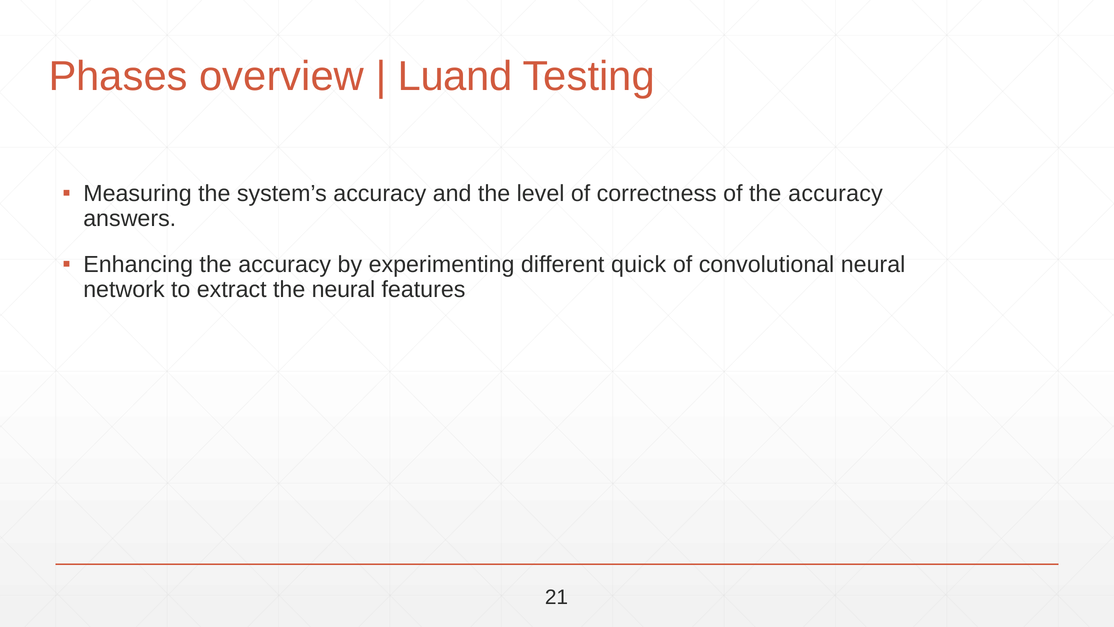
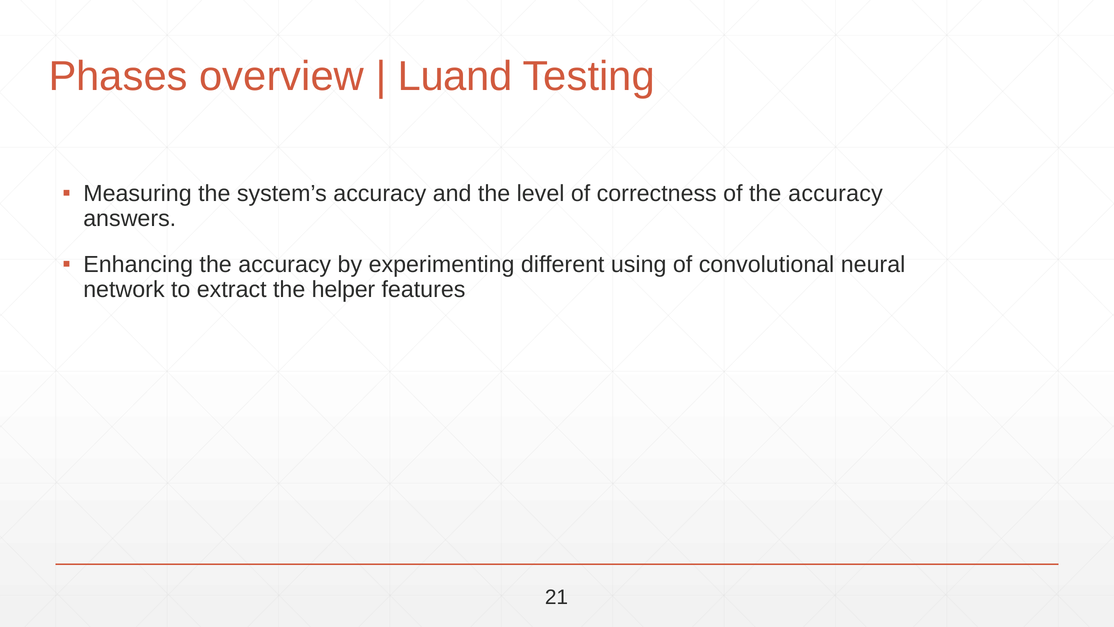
quick: quick -> using
the neural: neural -> helper
